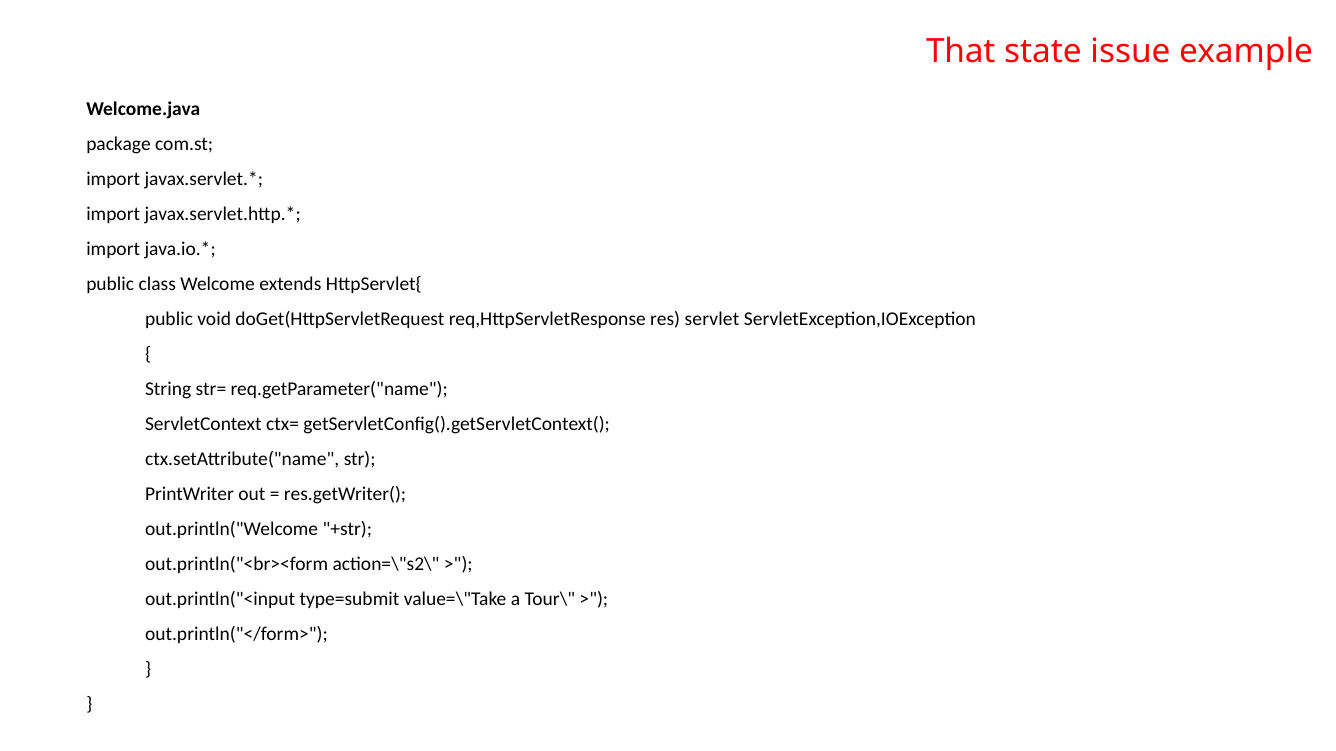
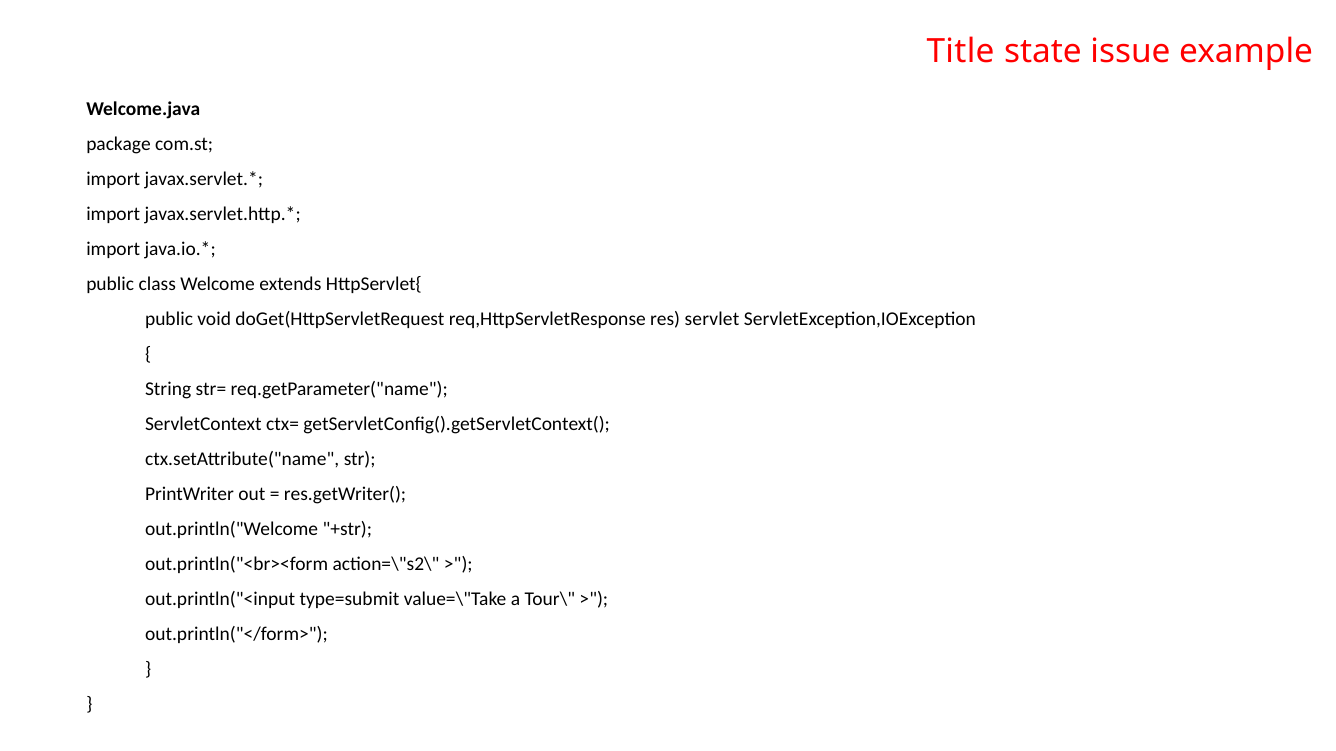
That: That -> Title
